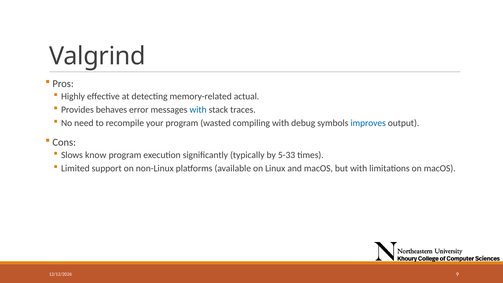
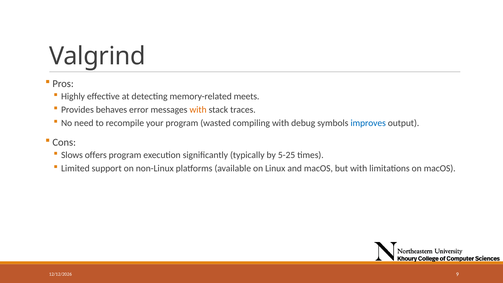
actual: actual -> meets
with at (198, 110) colour: blue -> orange
know: know -> offers
5-33: 5-33 -> 5-25
